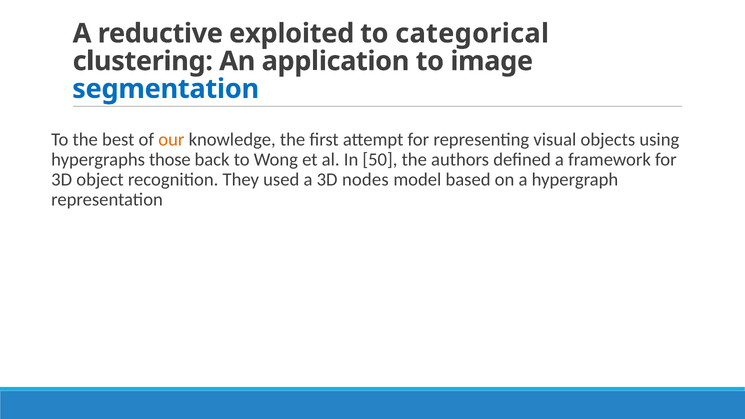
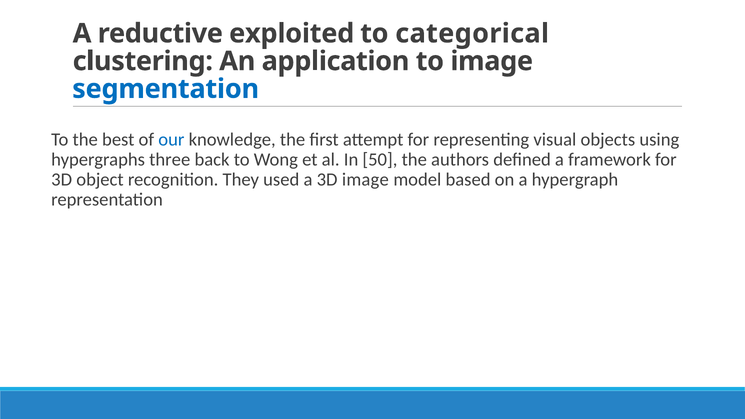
our colour: orange -> blue
those: those -> three
3D nodes: nodes -> image
